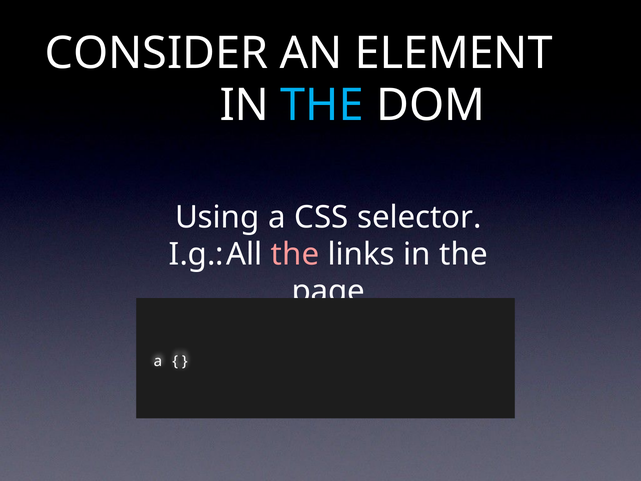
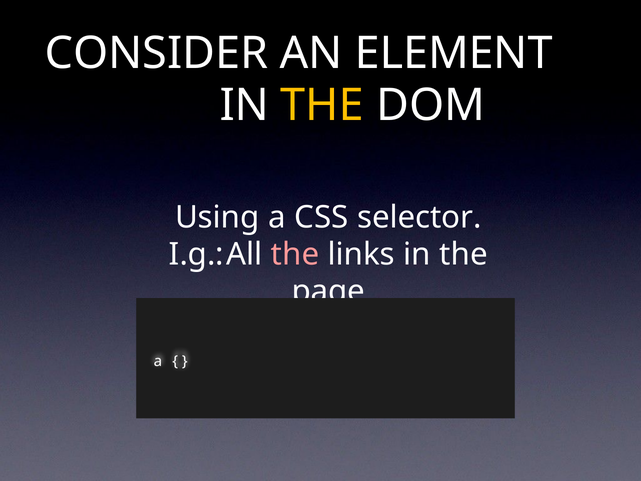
THE at (322, 105) colour: light blue -> yellow
